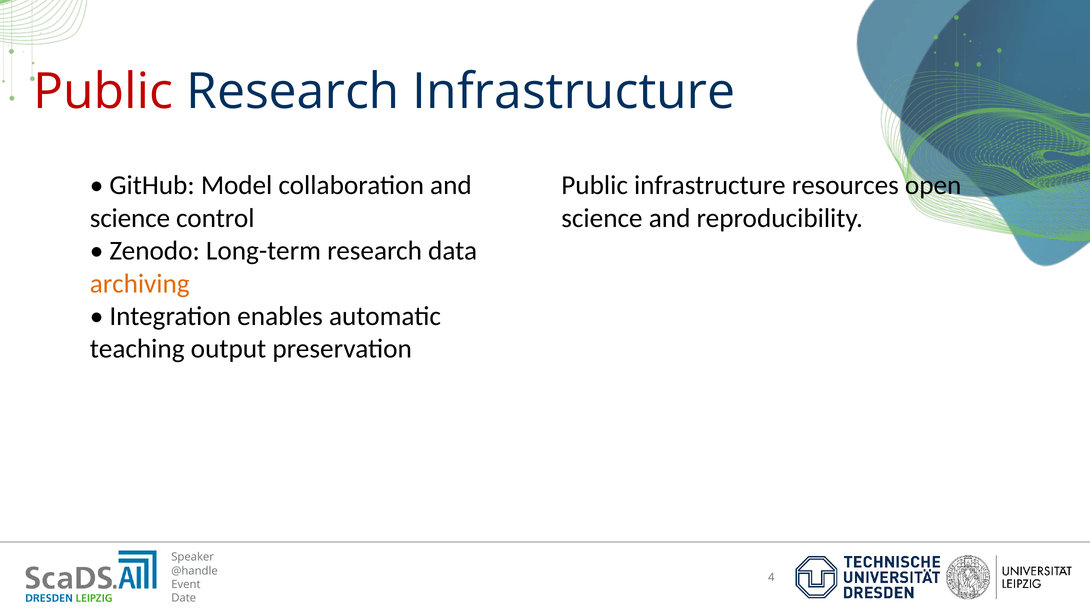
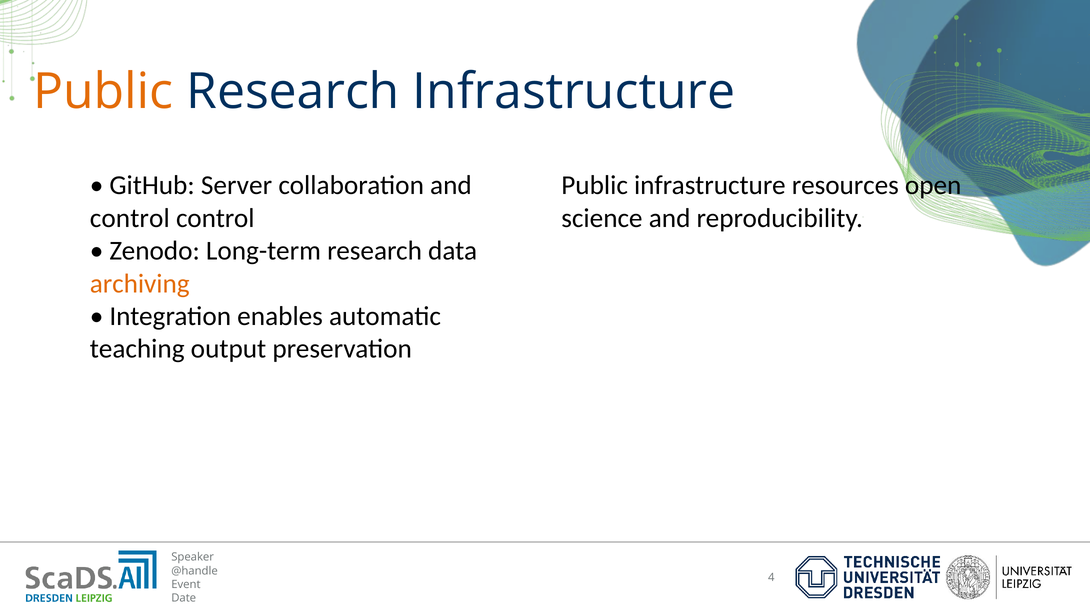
Public at (103, 92) colour: red -> orange
Model: Model -> Server
science at (130, 218): science -> control
